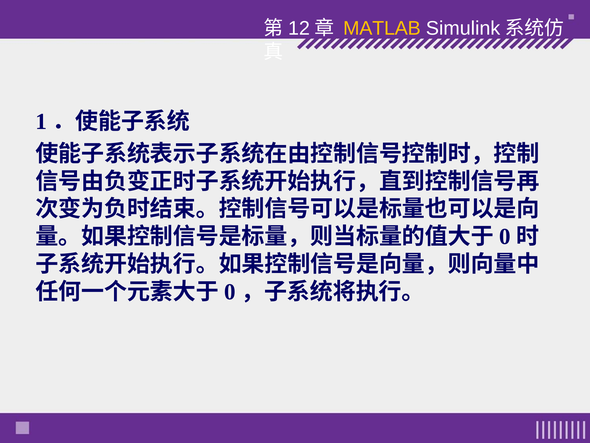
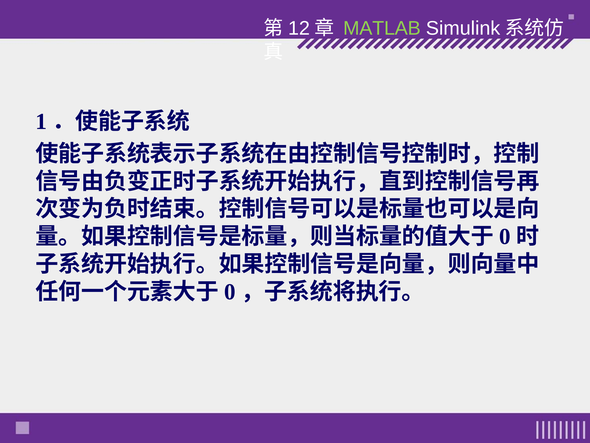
MATLAB colour: yellow -> light green
